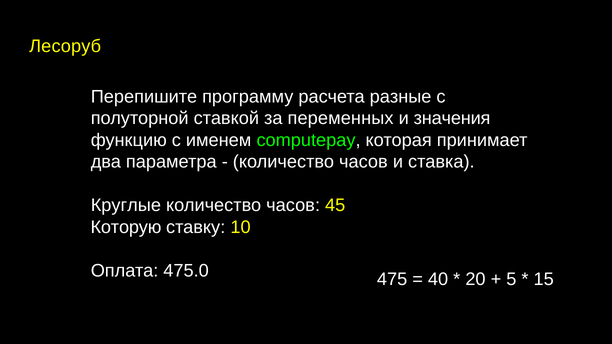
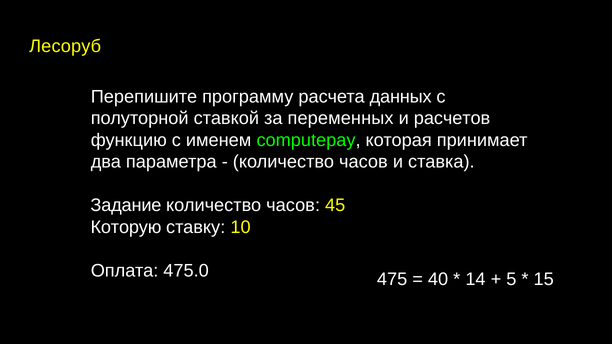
разные: разные -> данных
значения: значения -> расчетов
Круглые: Круглые -> Задание
20: 20 -> 14
